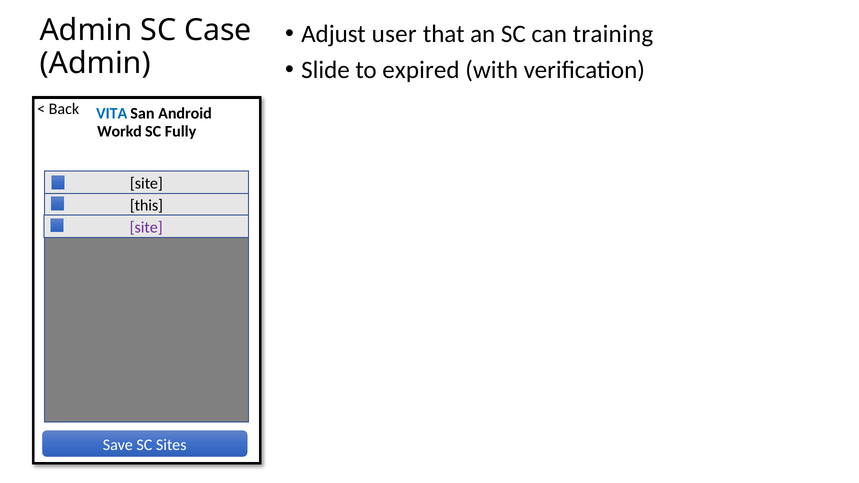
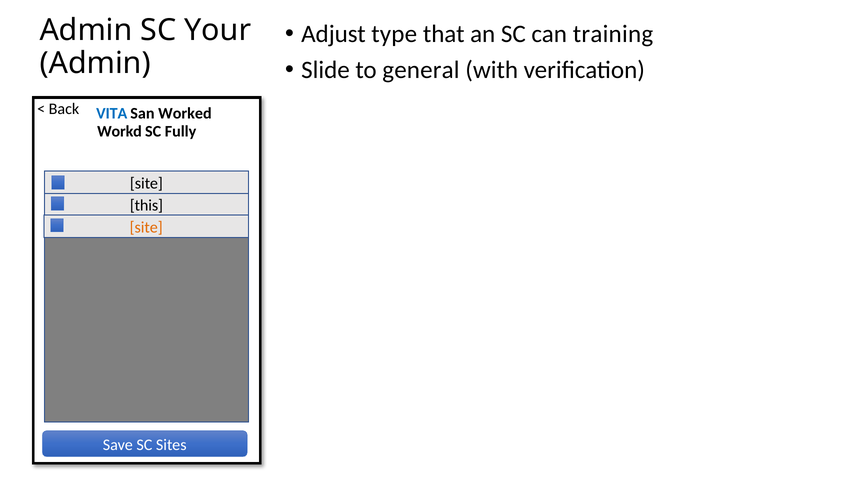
user: user -> type
Case: Case -> Your
expired: expired -> general
Android: Android -> Worked
site at (146, 228) colour: purple -> orange
